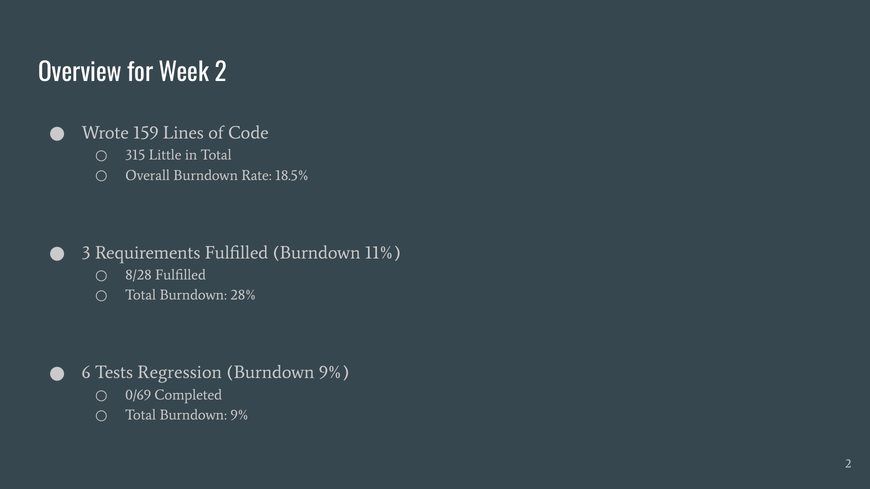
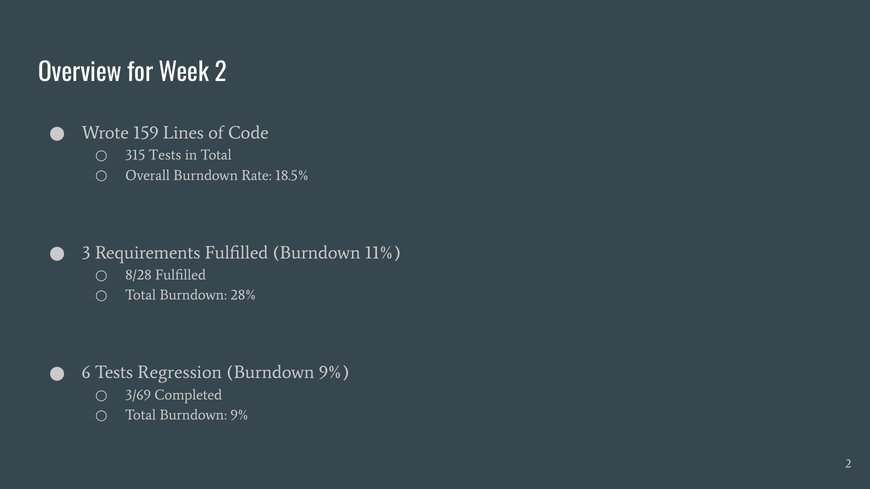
315 Little: Little -> Tests
0/69: 0/69 -> 3/69
